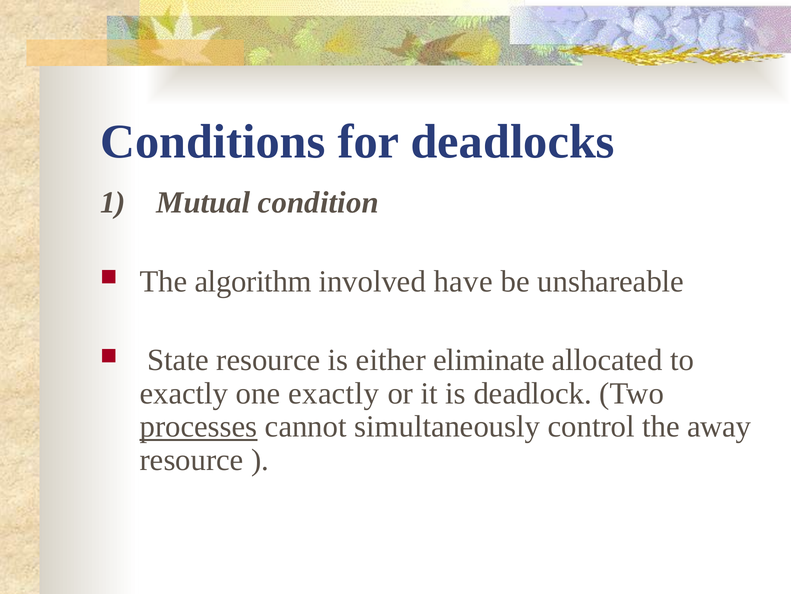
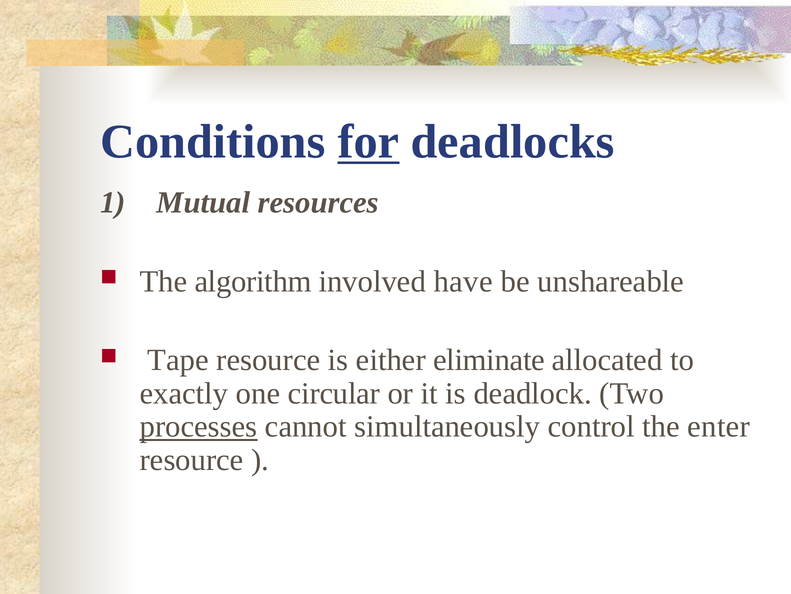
for underline: none -> present
condition: condition -> resources
State: State -> Tape
one exactly: exactly -> circular
away: away -> enter
